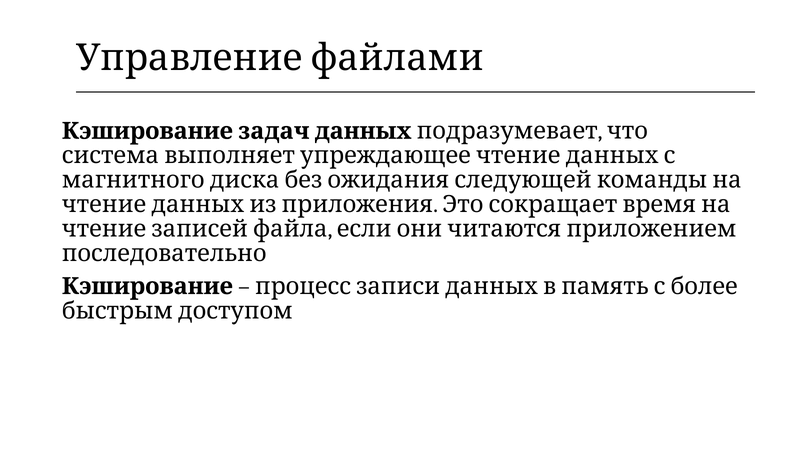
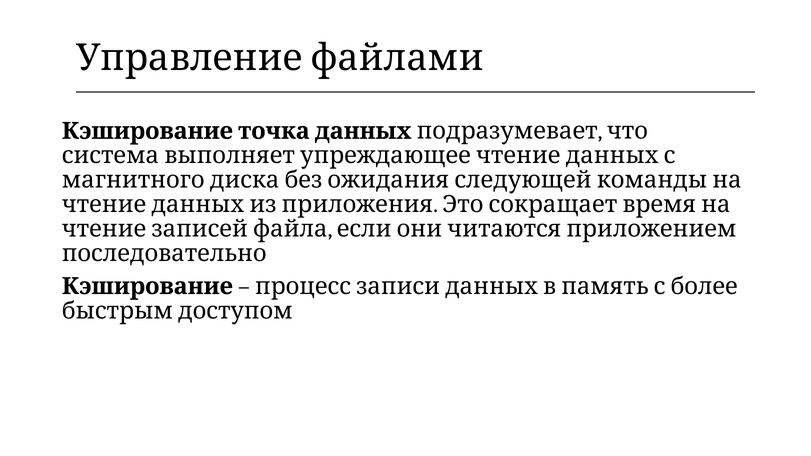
задач: задач -> точка
